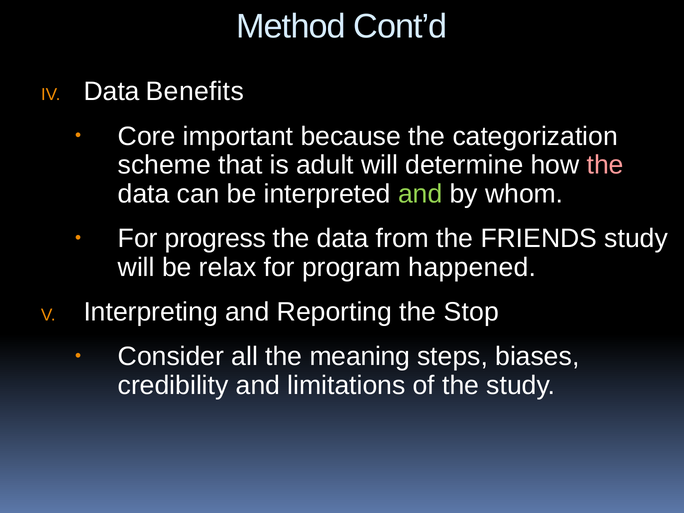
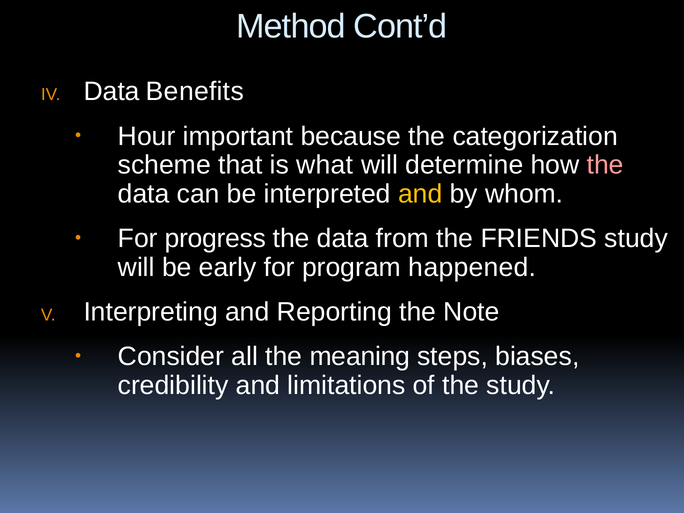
Core: Core -> Hour
adult: adult -> what
and at (420, 194) colour: light green -> yellow
relax: relax -> early
Stop: Stop -> Note
